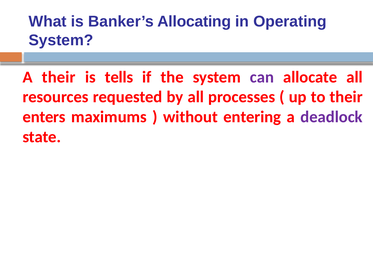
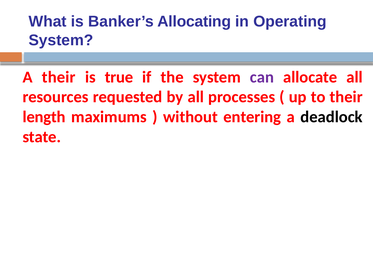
tells: tells -> true
enters: enters -> length
deadlock colour: purple -> black
